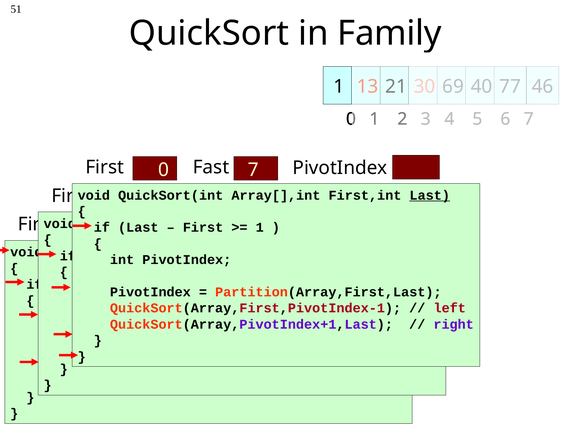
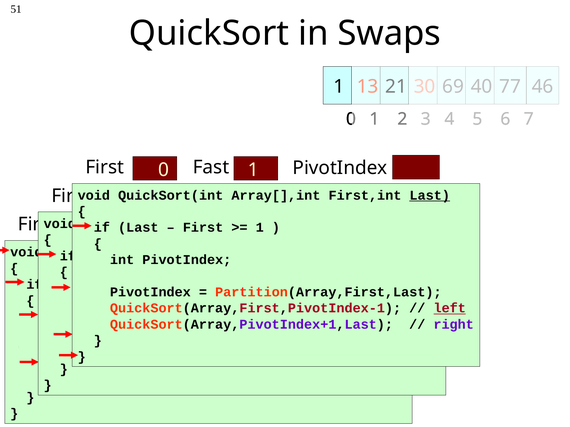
Family: Family -> Swaps
7 at (253, 170): 7 -> 1
left at (450, 309) underline: none -> present
